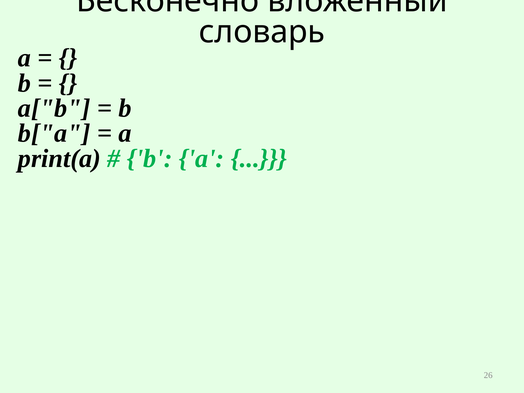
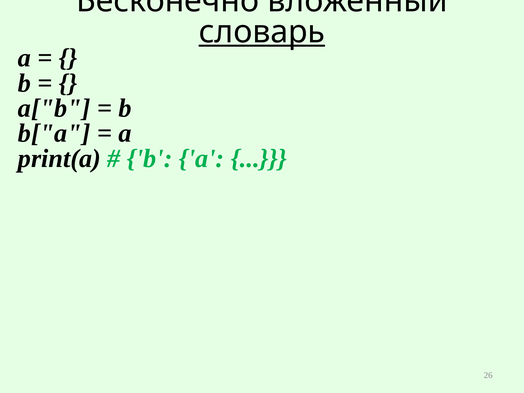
словарь underline: none -> present
